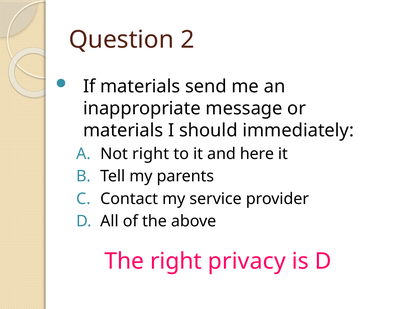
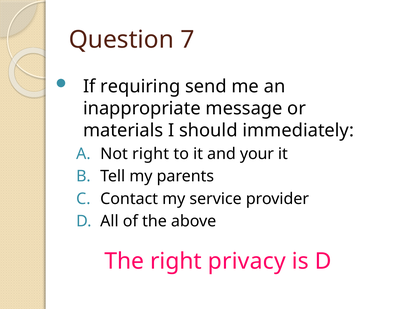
2: 2 -> 7
If materials: materials -> requiring
here: here -> your
